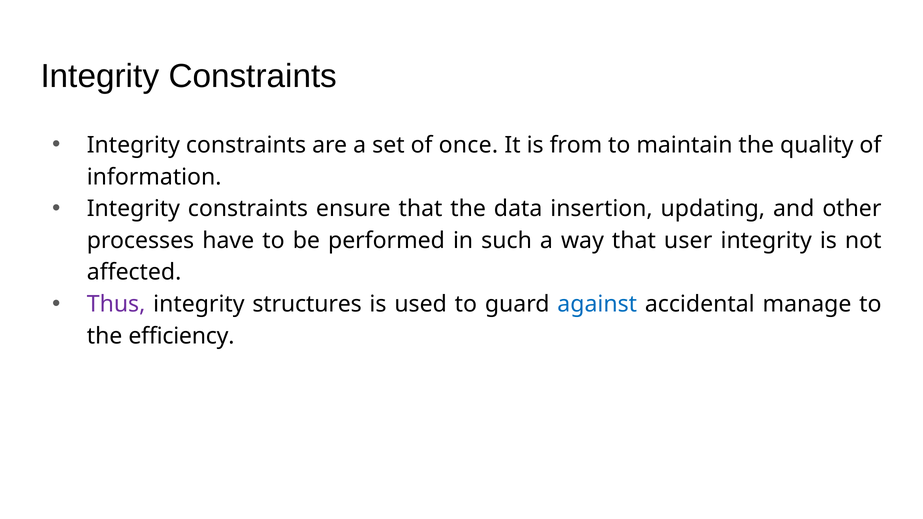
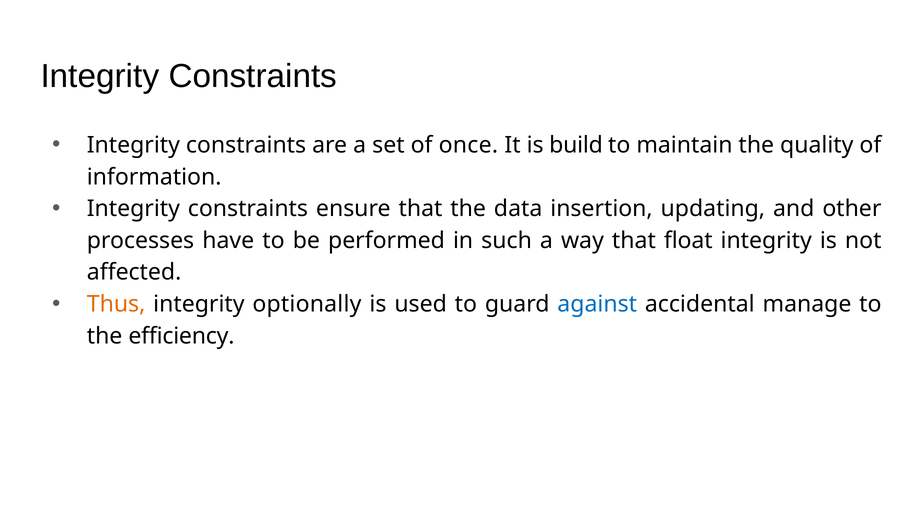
from: from -> build
user: user -> float
Thus colour: purple -> orange
structures: structures -> optionally
